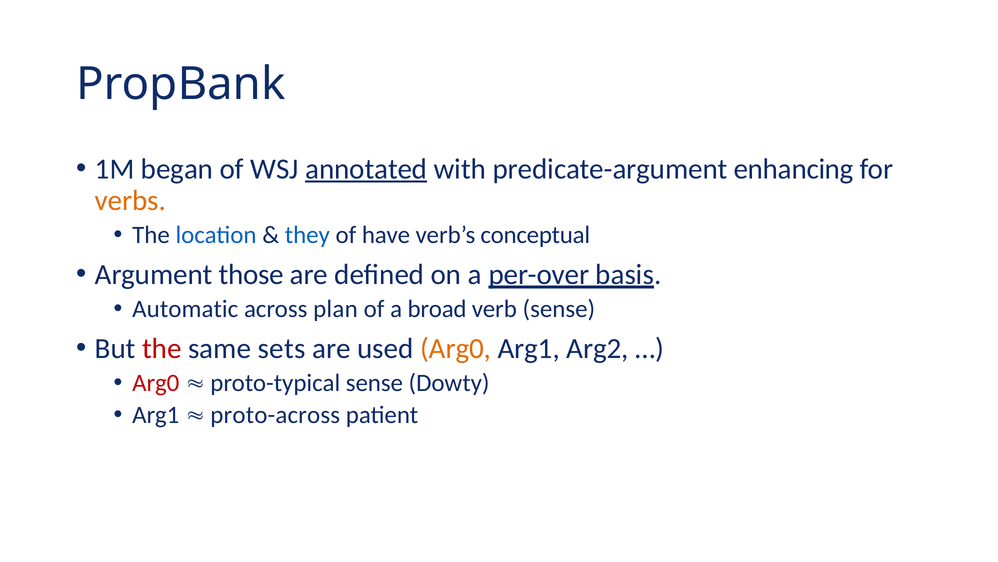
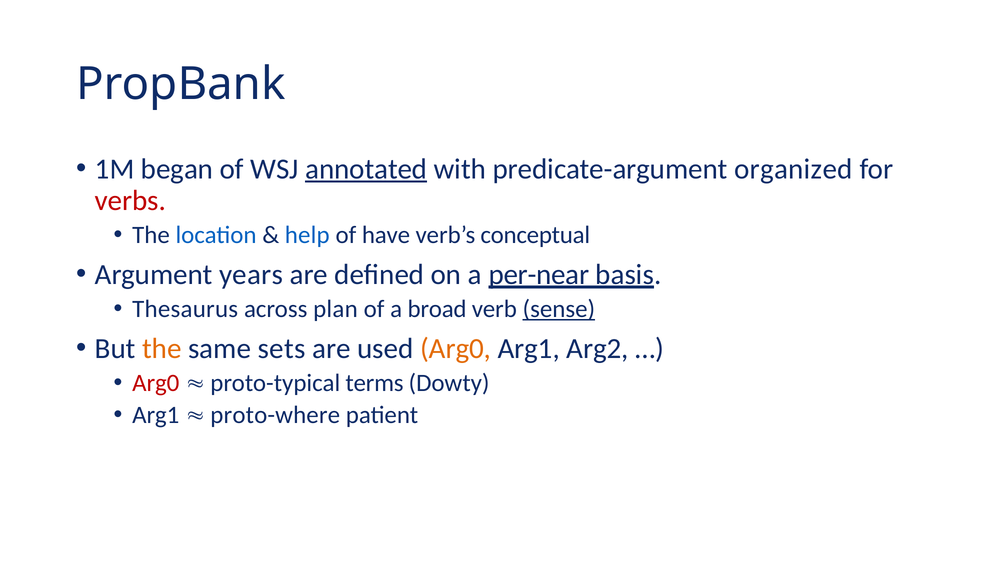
enhancing: enhancing -> organized
verbs colour: orange -> red
they: they -> help
those: those -> years
per-over: per-over -> per-near
Automatic: Automatic -> Thesaurus
sense at (559, 309) underline: none -> present
the at (162, 348) colour: red -> orange
proto-typical sense: sense -> terms
proto-across: proto-across -> proto-where
